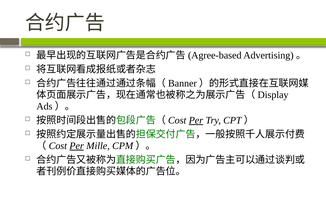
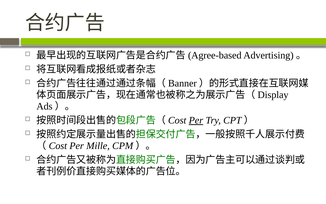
Per at (77, 146) underline: present -> none
